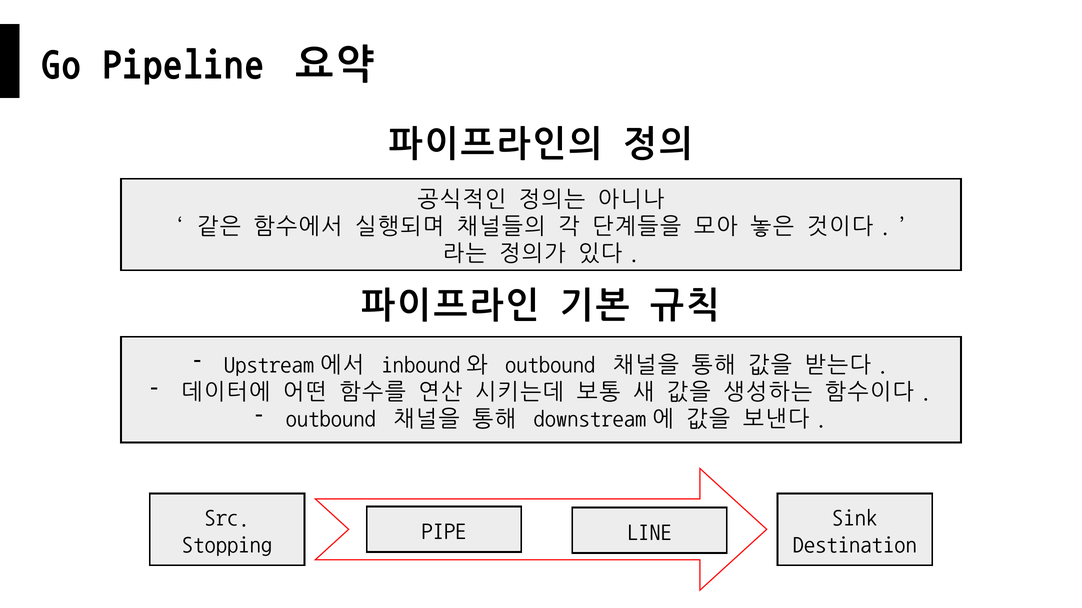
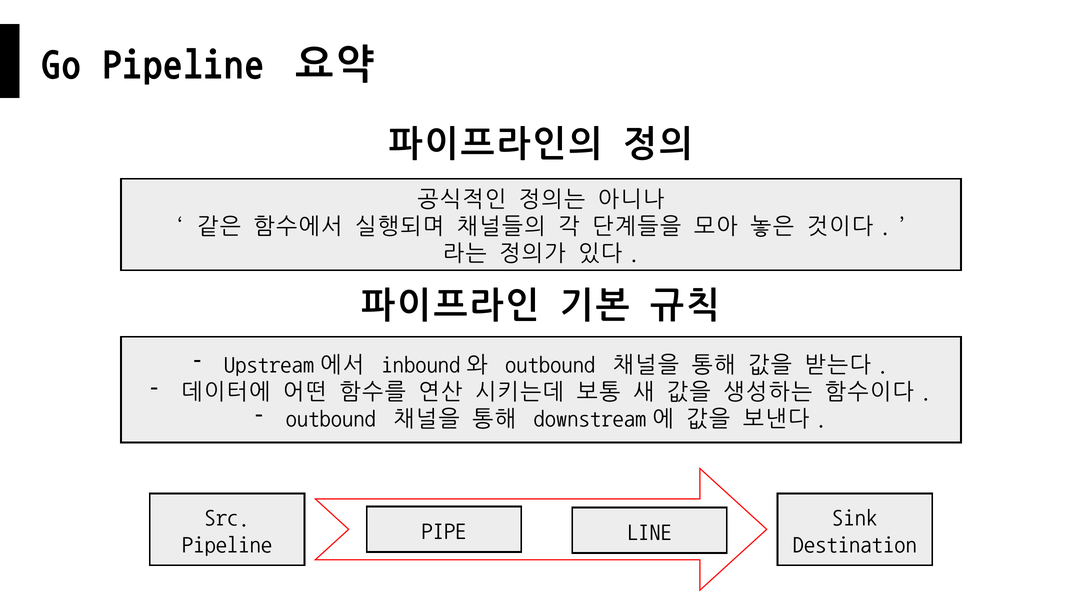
Stopping at (227, 545): Stopping -> Pipeline
